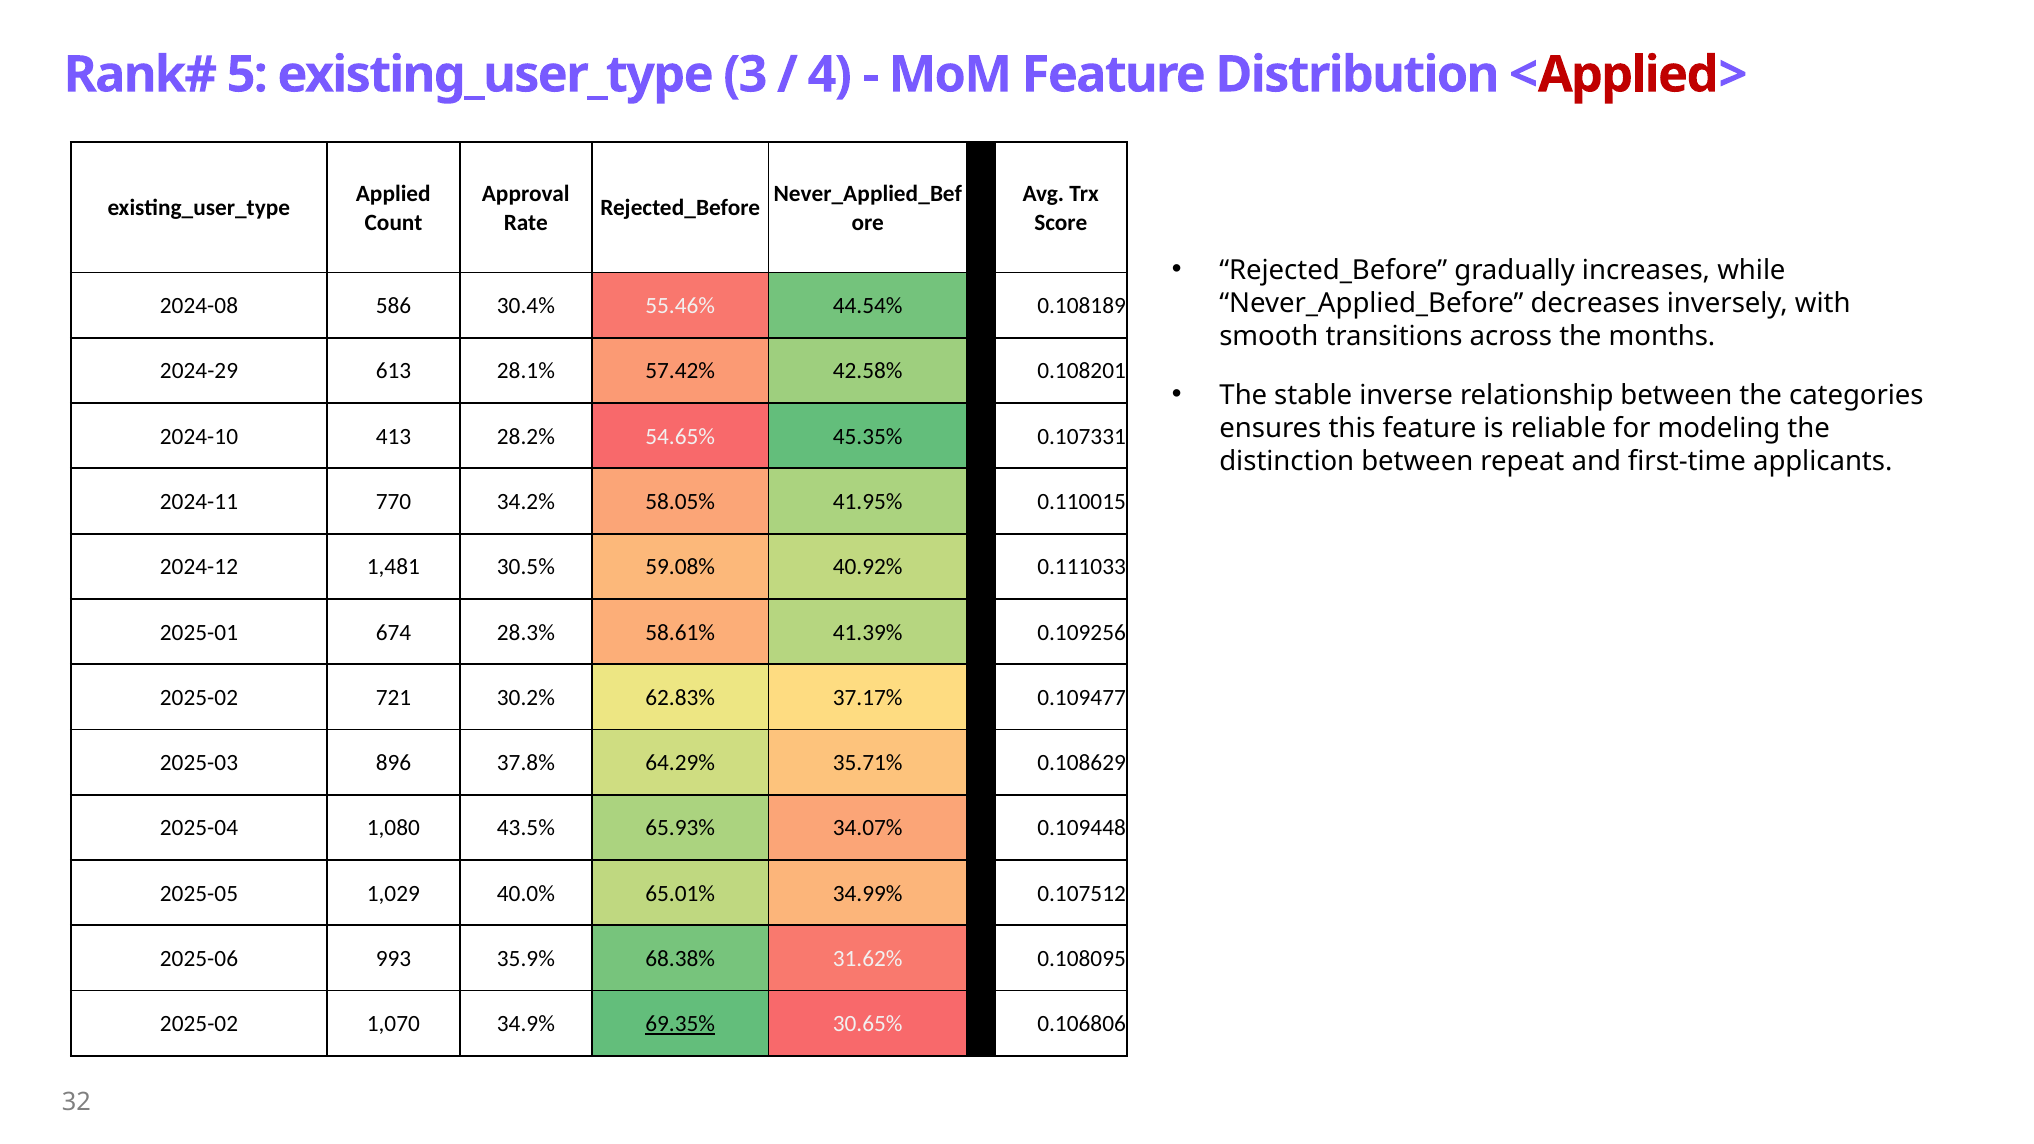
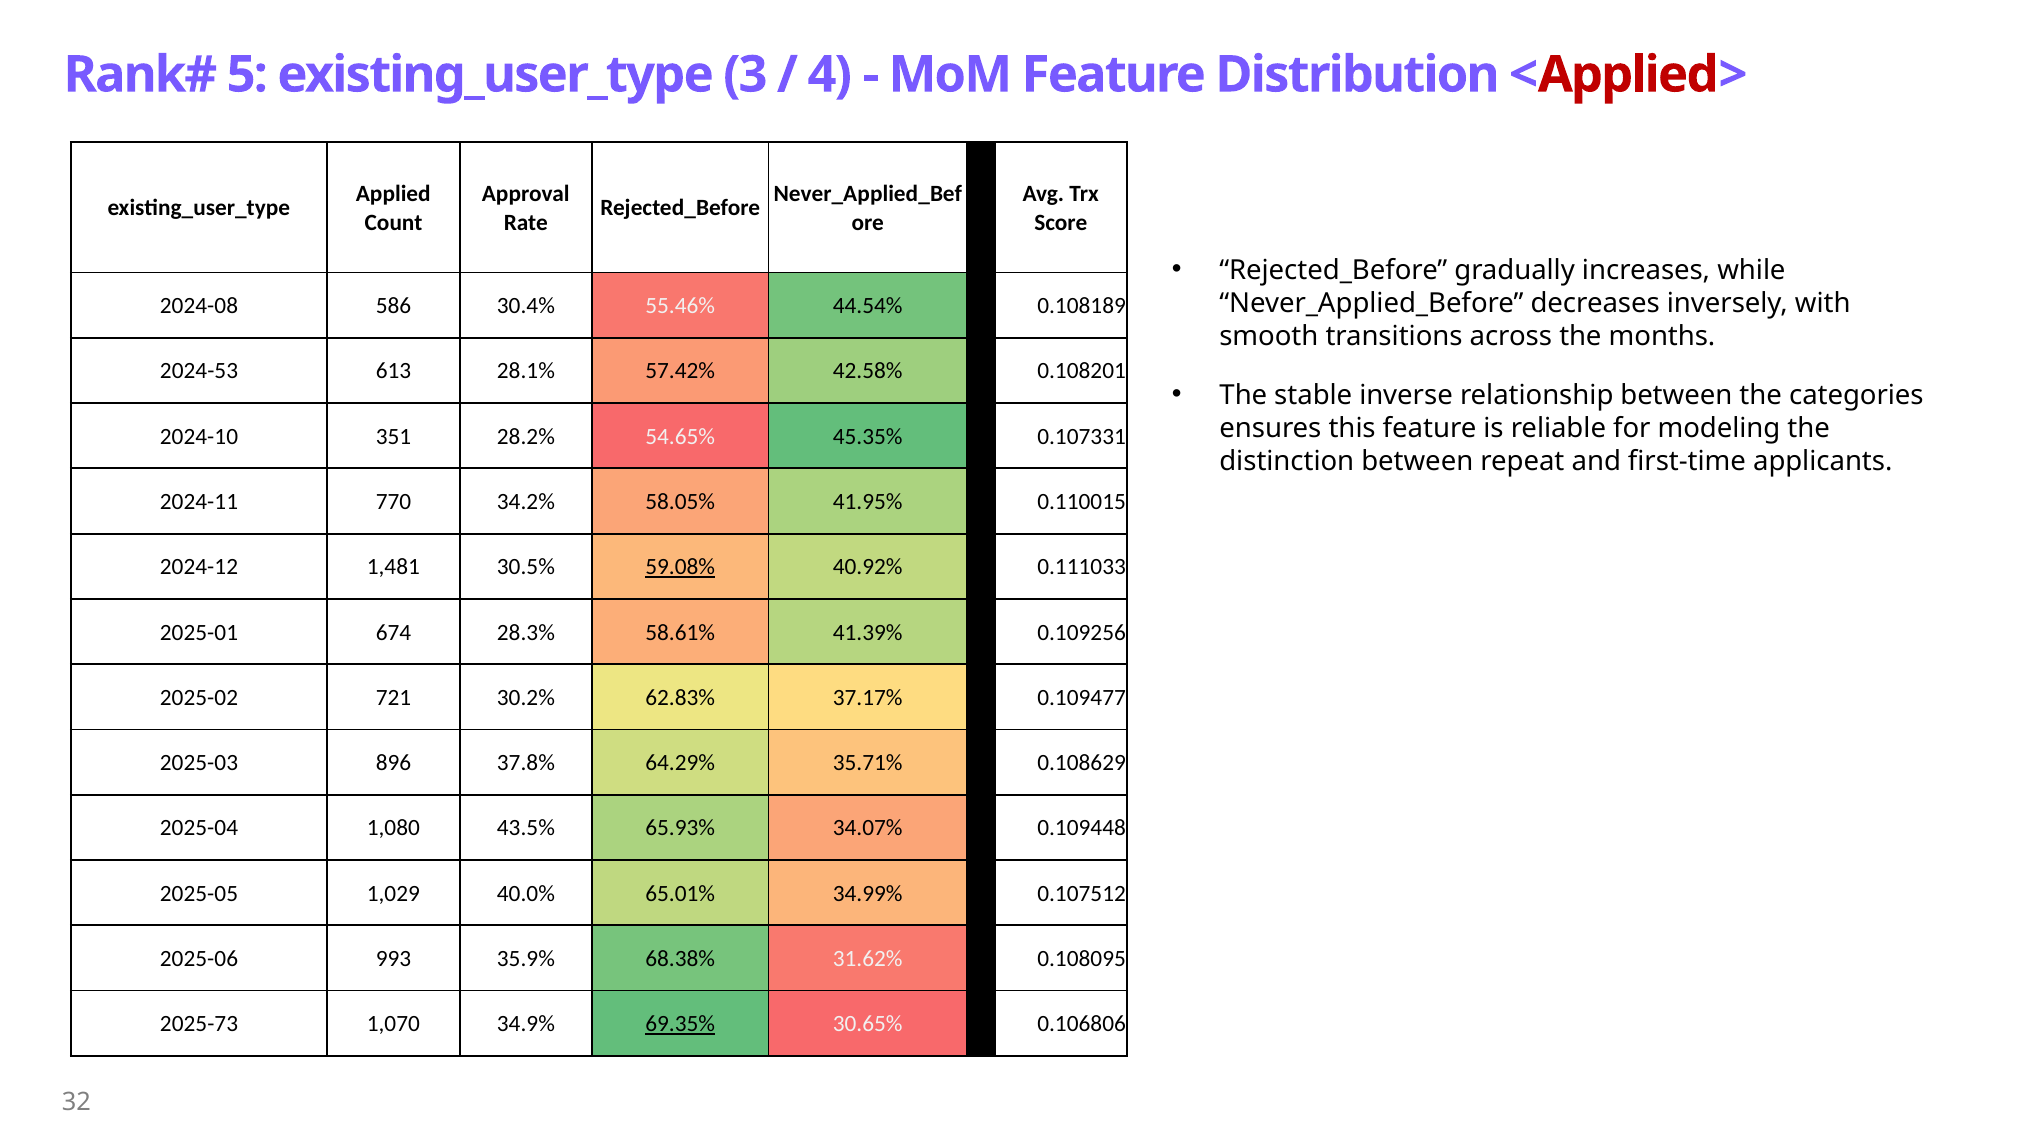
2024-29: 2024-29 -> 2024-53
413: 413 -> 351
59.08% underline: none -> present
2025-02 at (199, 1024): 2025-02 -> 2025-73
